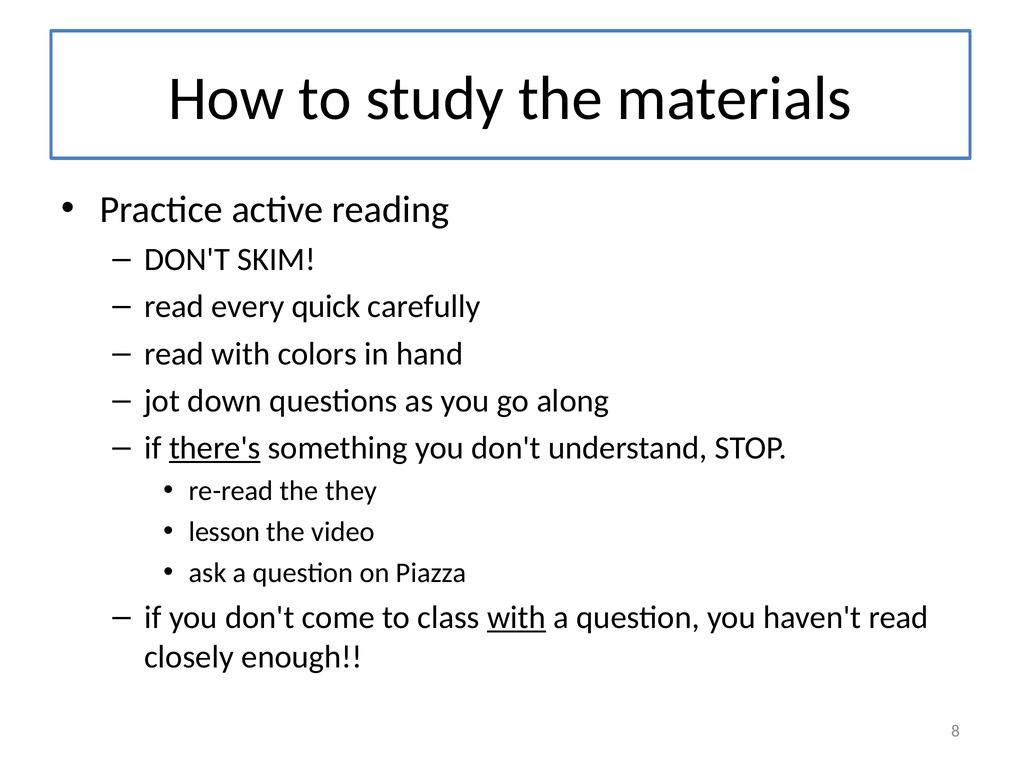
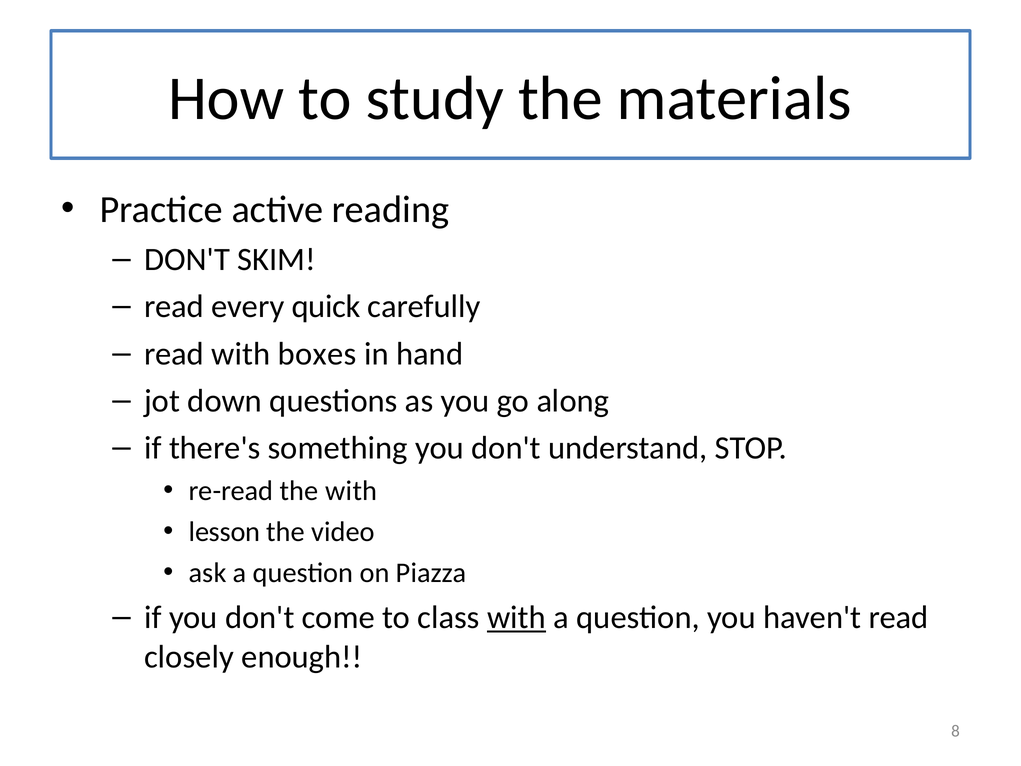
colors: colors -> boxes
there's underline: present -> none
the they: they -> with
